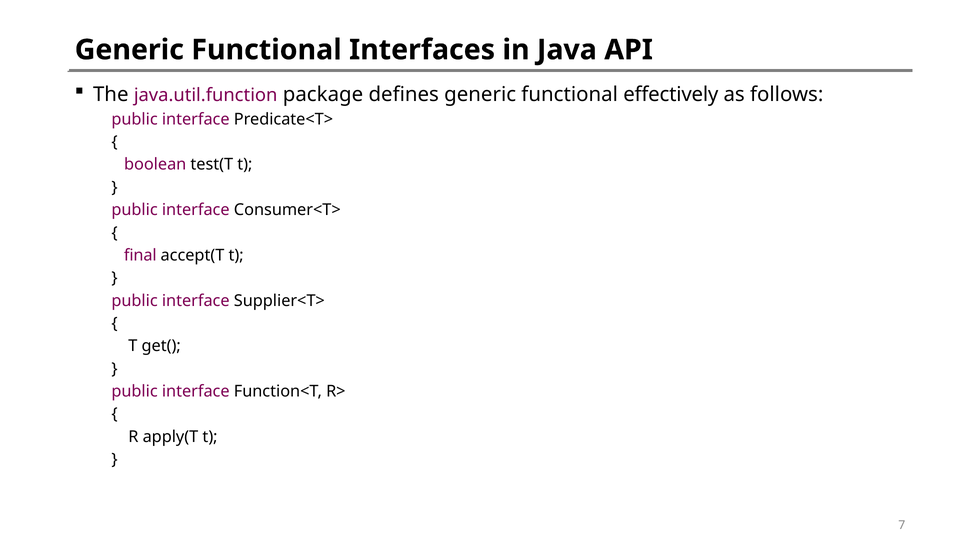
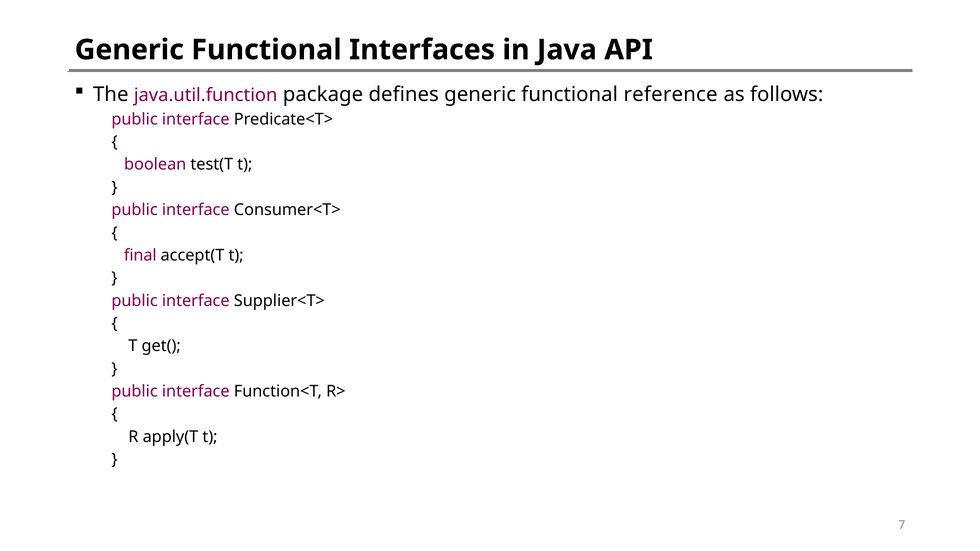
effectively: effectively -> reference
